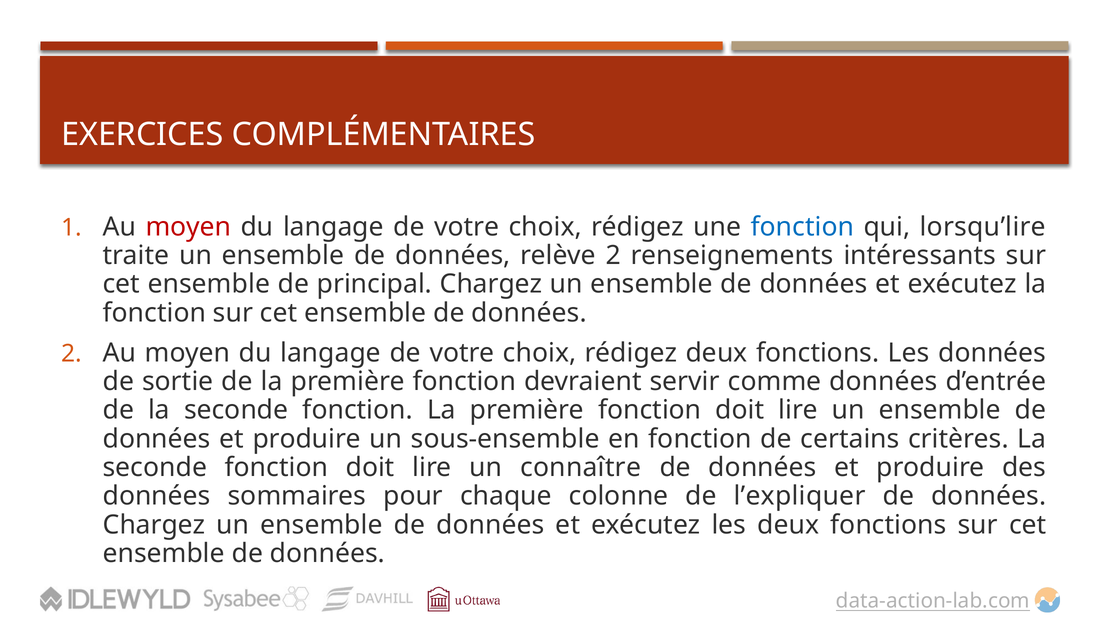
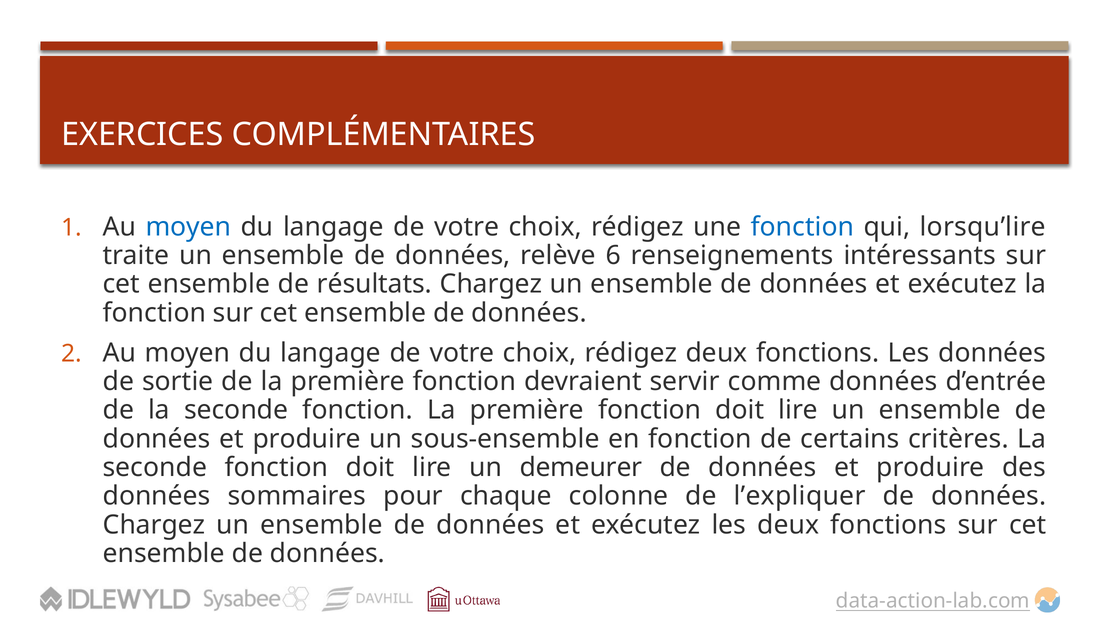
moyen at (188, 227) colour: red -> blue
relève 2: 2 -> 6
principal: principal -> résultats
connaître: connaître -> demeurer
